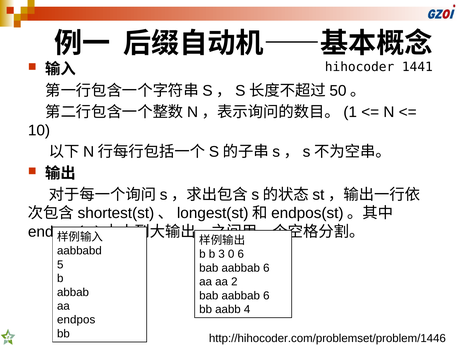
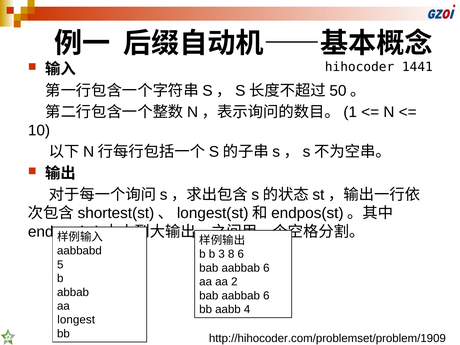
0: 0 -> 8
endpos: endpos -> longest
http://hihocoder.com/problemset/problem/1446: http://hihocoder.com/problemset/problem/1446 -> http://hihocoder.com/problemset/problem/1909
